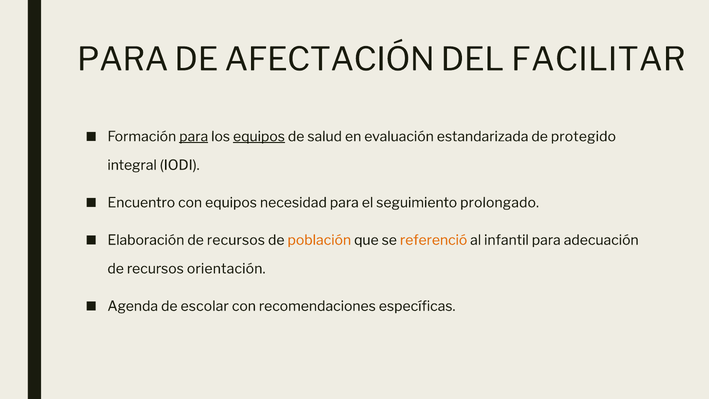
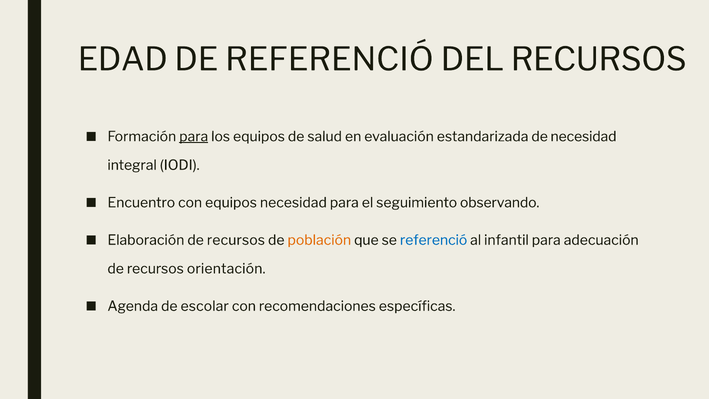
PARA at (123, 60): PARA -> EDAD
DE AFECTACIÓN: AFECTACIÓN -> REFERENCIÓ
DEL FACILITAR: FACILITAR -> RECURSOS
equipos at (259, 137) underline: present -> none
de protegido: protegido -> necesidad
prolongado: prolongado -> observando
referenció at (434, 240) colour: orange -> blue
